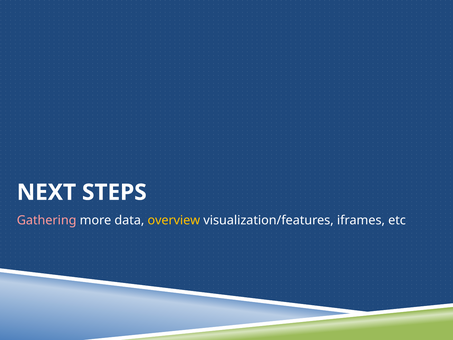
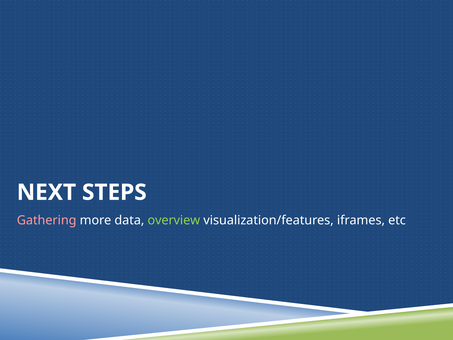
overview colour: yellow -> light green
